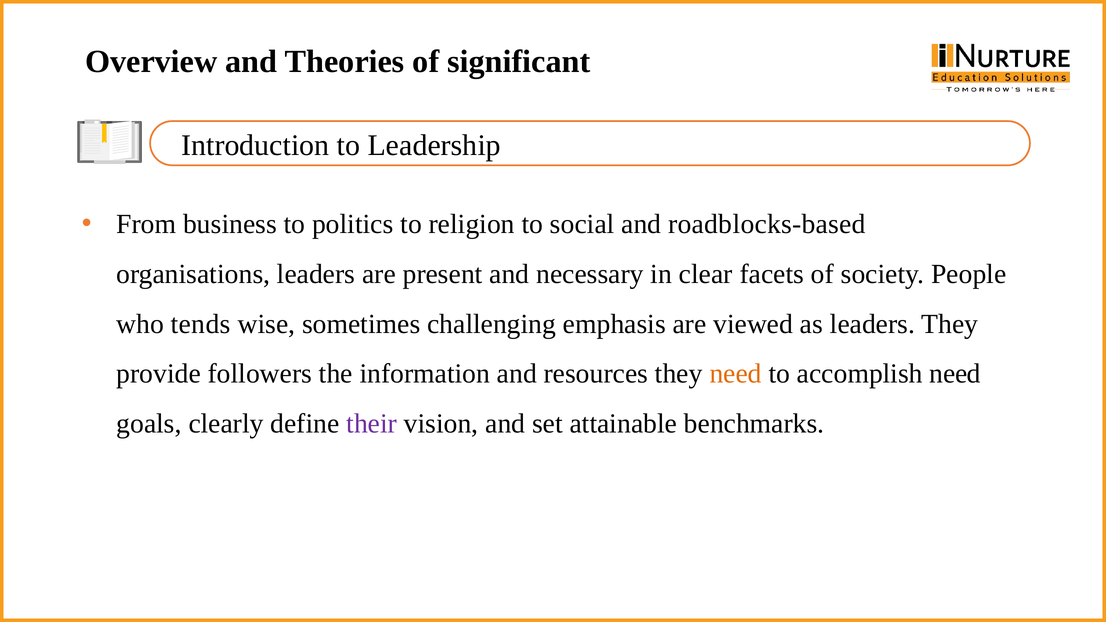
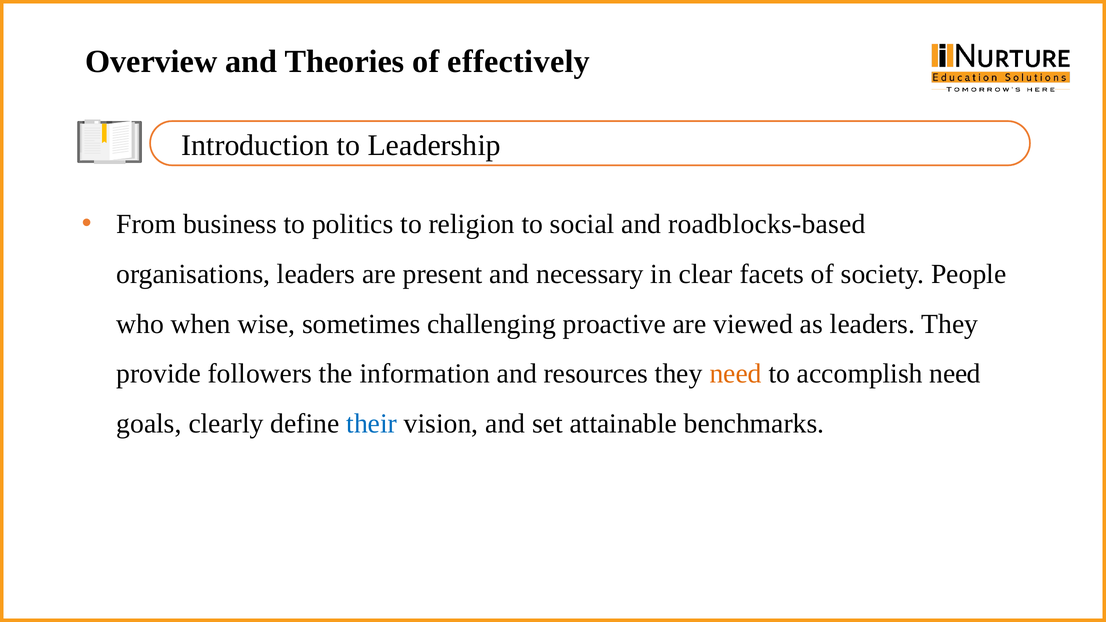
significant: significant -> effectively
tends: tends -> when
emphasis: emphasis -> proactive
their colour: purple -> blue
